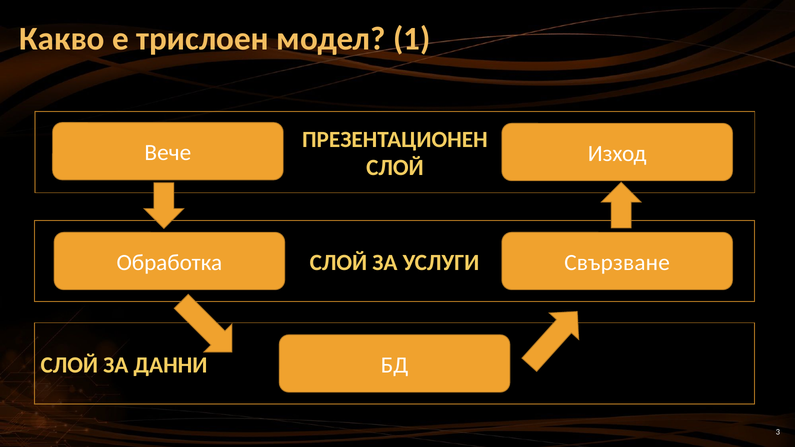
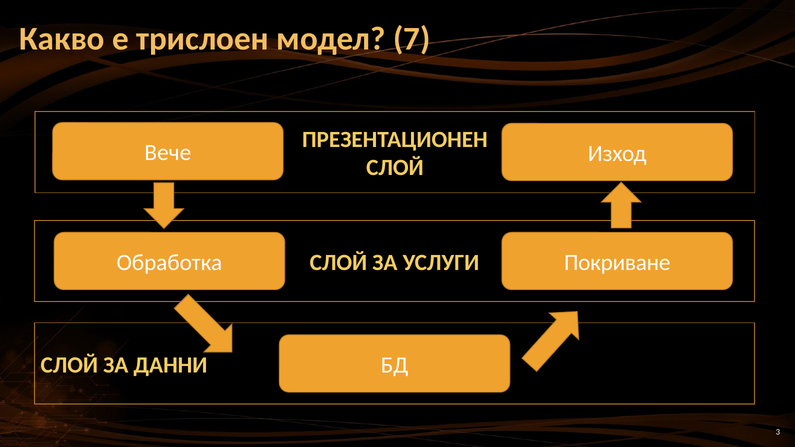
1: 1 -> 7
Свързване: Свързване -> Покриване
